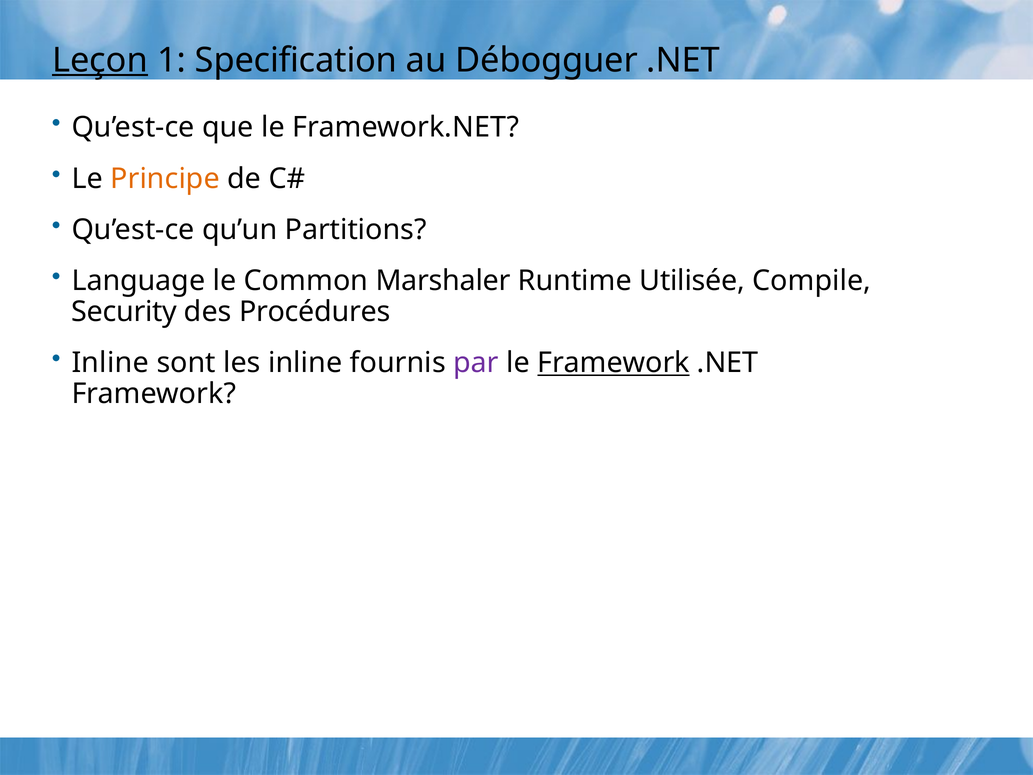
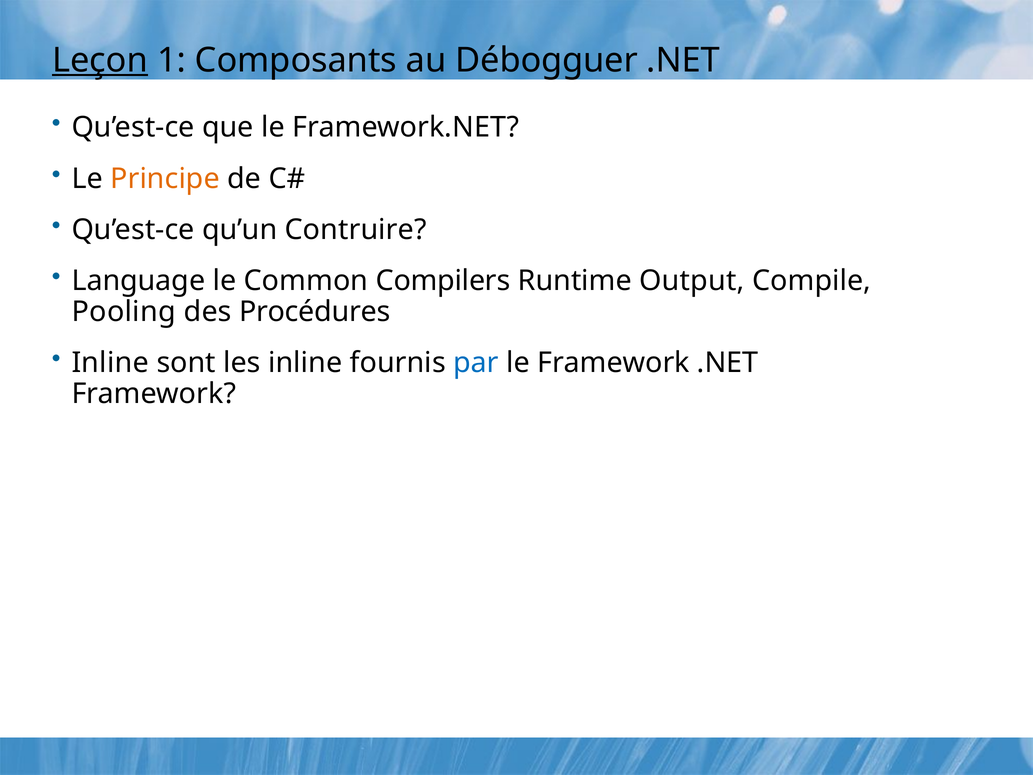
Specification: Specification -> Composants
Partitions: Partitions -> Contruire
Marshaler: Marshaler -> Compilers
Utilisée: Utilisée -> Output
Security: Security -> Pooling
par colour: purple -> blue
Framework at (613, 363) underline: present -> none
